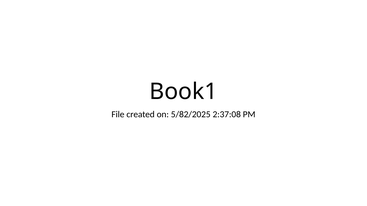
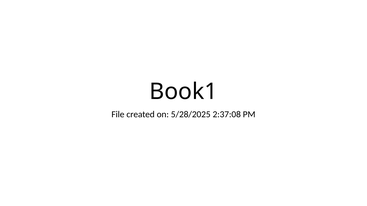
5/82/2025: 5/82/2025 -> 5/28/2025
